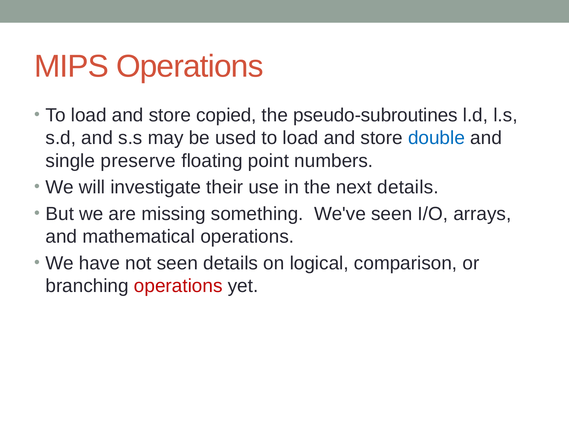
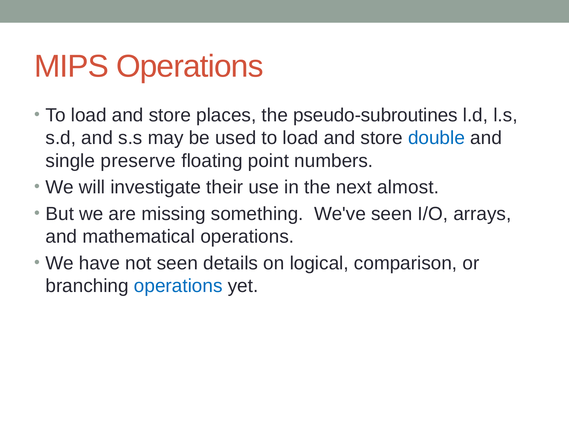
copied: copied -> places
next details: details -> almost
operations at (178, 286) colour: red -> blue
